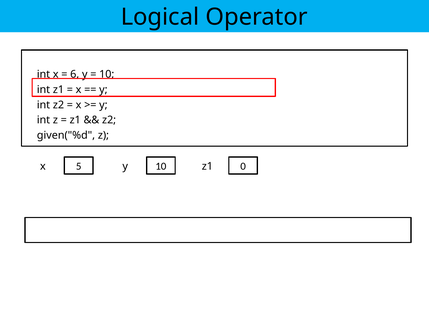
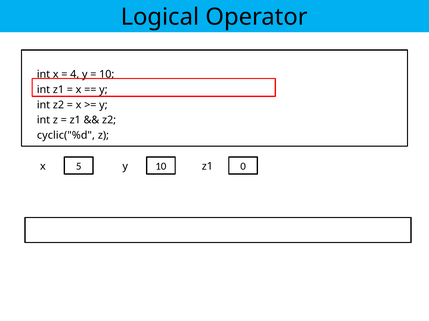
6: 6 -> 4
given("%d: given("%d -> cyclic("%d
